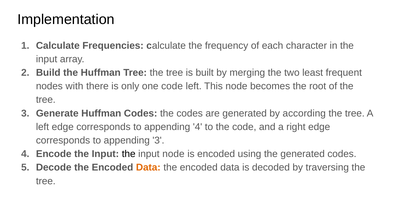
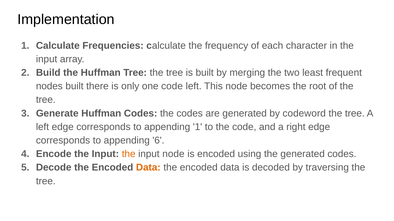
nodes with: with -> built
according: according -> codeword
appending 4: 4 -> 1
appending 3: 3 -> 6
the at (129, 154) colour: black -> orange
